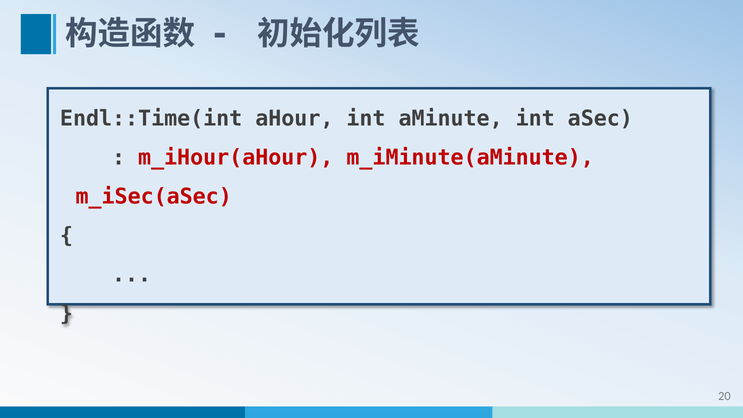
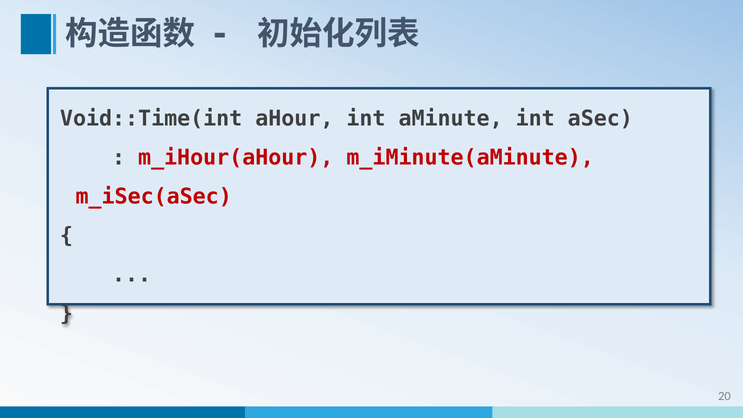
Endl::Time(int: Endl::Time(int -> Void::Time(int
